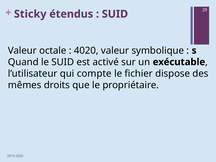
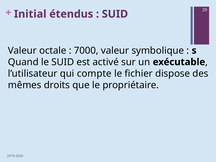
Sticky: Sticky -> Initial
4020: 4020 -> 7000
